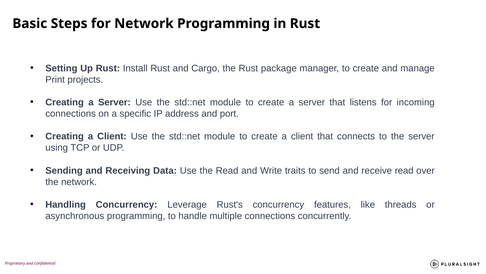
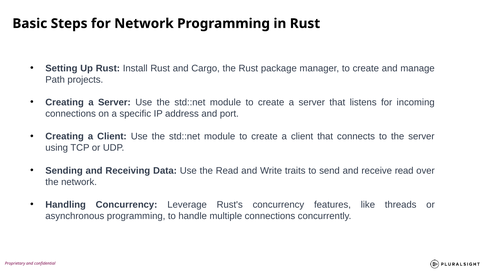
Print: Print -> Path
